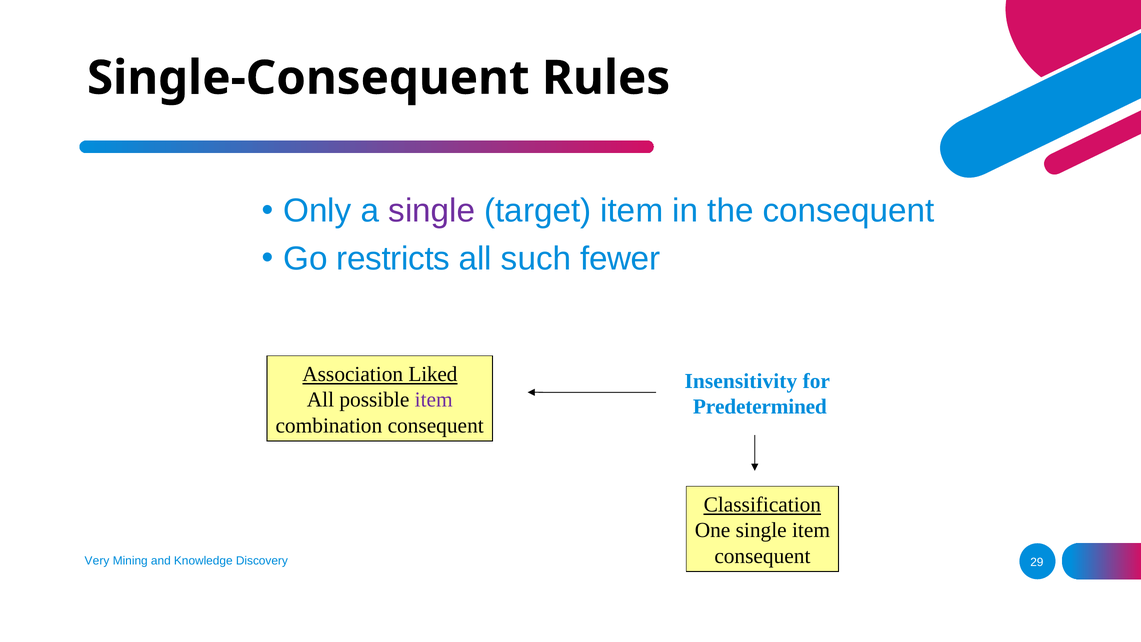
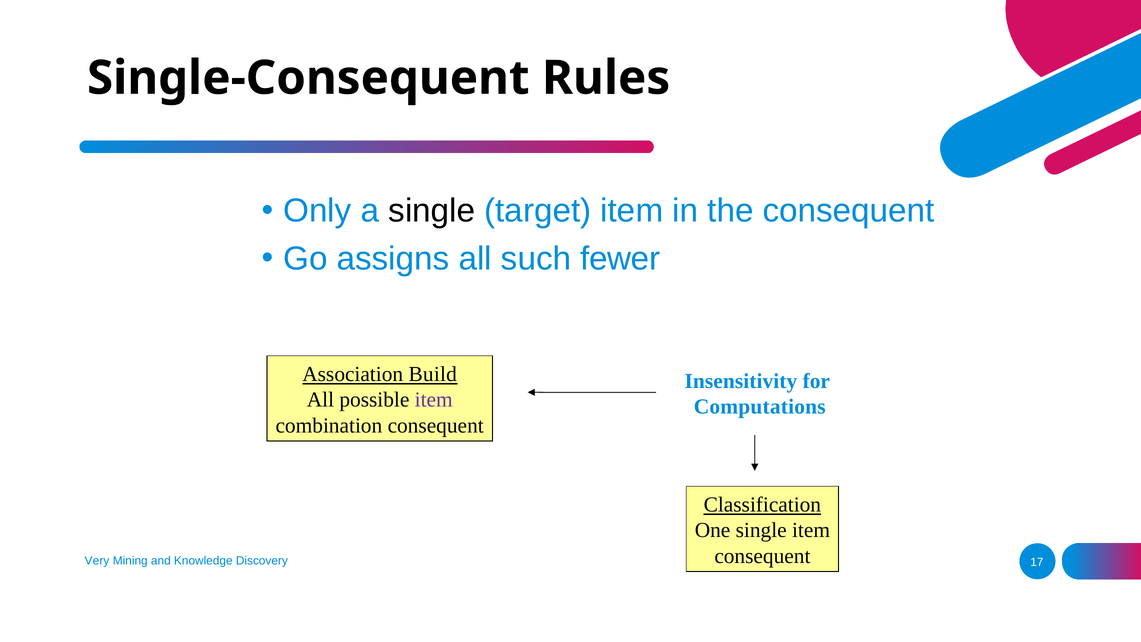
single at (432, 211) colour: purple -> black
restricts: restricts -> assigns
Liked: Liked -> Build
Predetermined: Predetermined -> Computations
29: 29 -> 17
